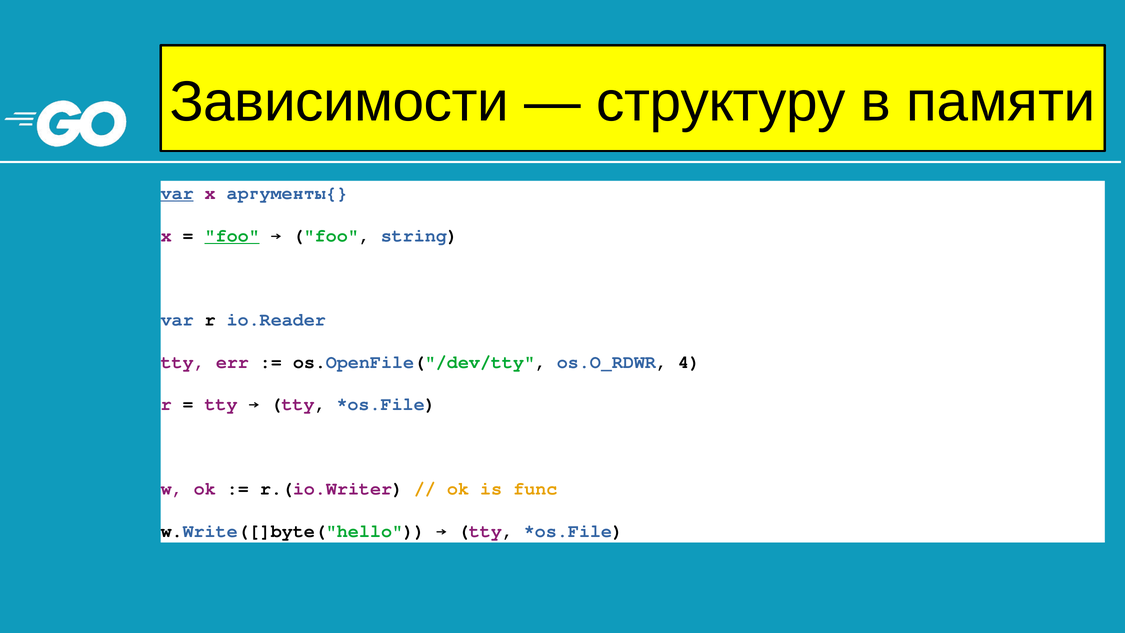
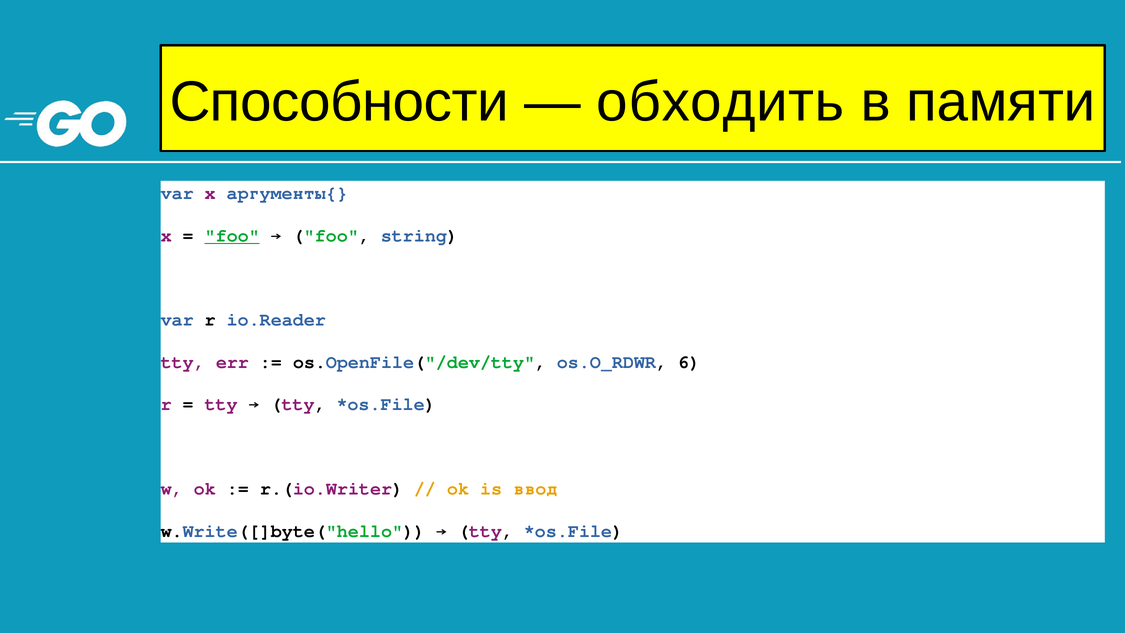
Зависимости: Зависимости -> Способности
структуру: структуру -> обходить
var at (177, 193) underline: present -> none
4: 4 -> 6
func: func -> ввод
